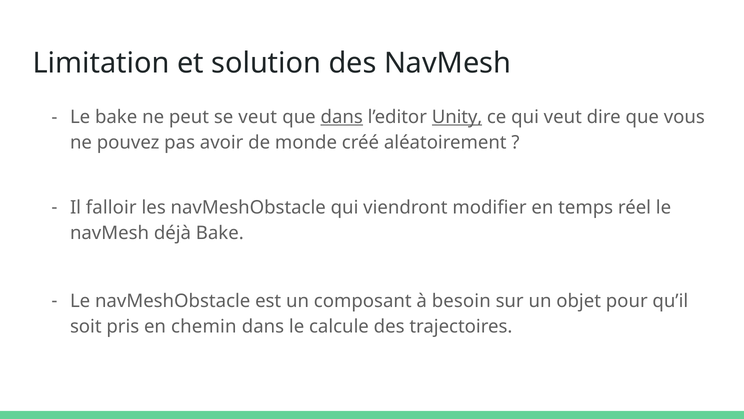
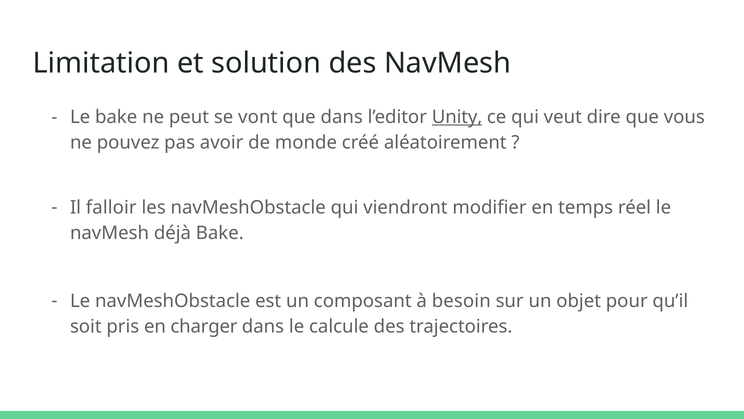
se veut: veut -> vont
dans at (342, 117) underline: present -> none
chemin: chemin -> charger
